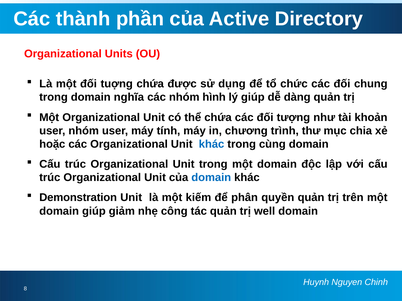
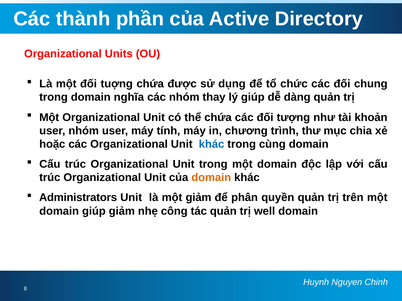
hình: hình -> thay
domain at (211, 178) colour: blue -> orange
Demonstration: Demonstration -> Administrators
một kiếm: kiếm -> giảm
